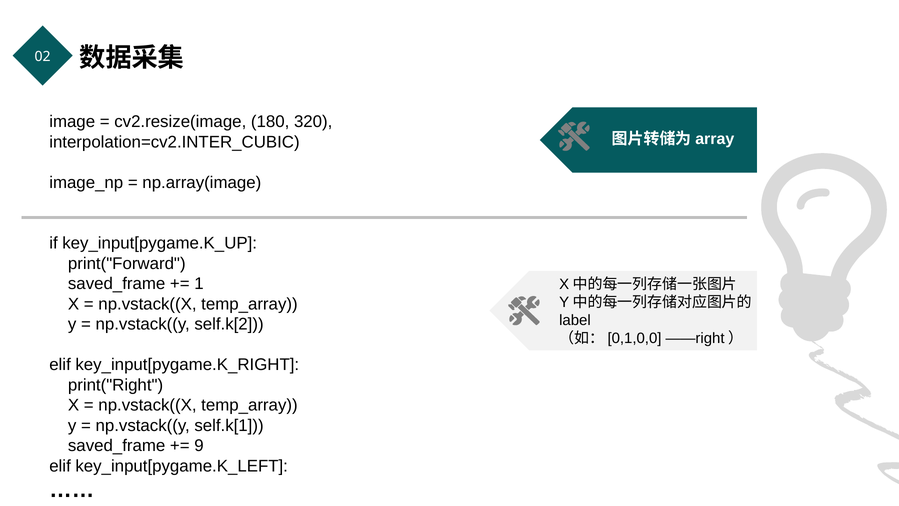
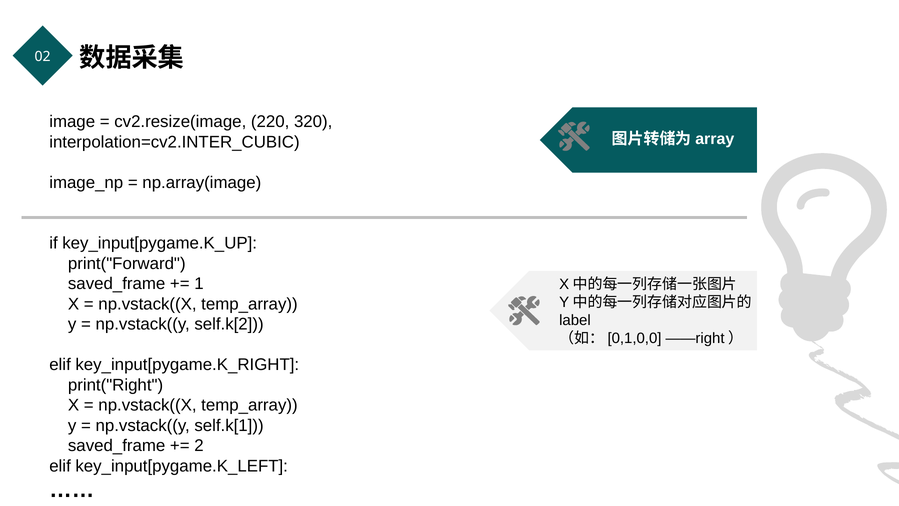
180: 180 -> 220
9: 9 -> 2
